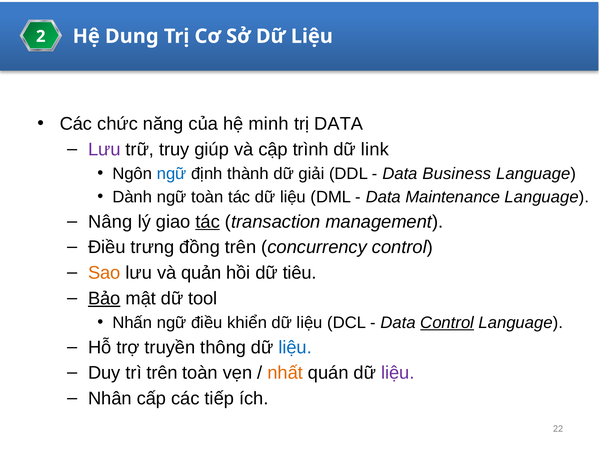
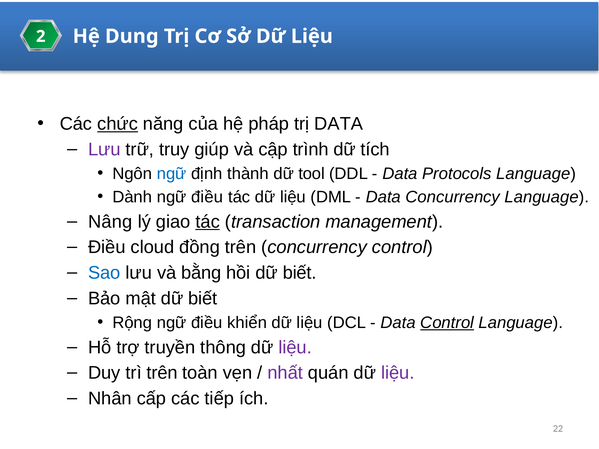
chức underline: none -> present
minh: minh -> pháp
link: link -> tích
giải: giải -> tool
Business: Business -> Protocols
toàn at (207, 197): toàn -> điều
Data Maintenance: Maintenance -> Concurrency
trưng: trưng -> cloud
Sao colour: orange -> blue
quản: quản -> bằng
hồi dữ tiêu: tiêu -> biết
Bảo underline: present -> none
mật dữ tool: tool -> biết
Nhấn: Nhấn -> Rộng
liệu at (295, 348) colour: blue -> purple
nhất colour: orange -> purple
